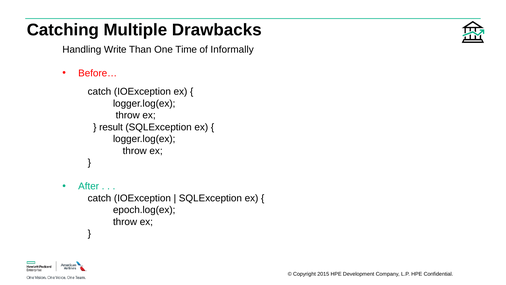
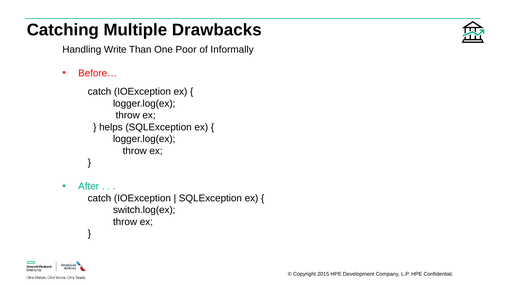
Time: Time -> Poor
result: result -> helps
epoch.log(ex: epoch.log(ex -> switch.log(ex
